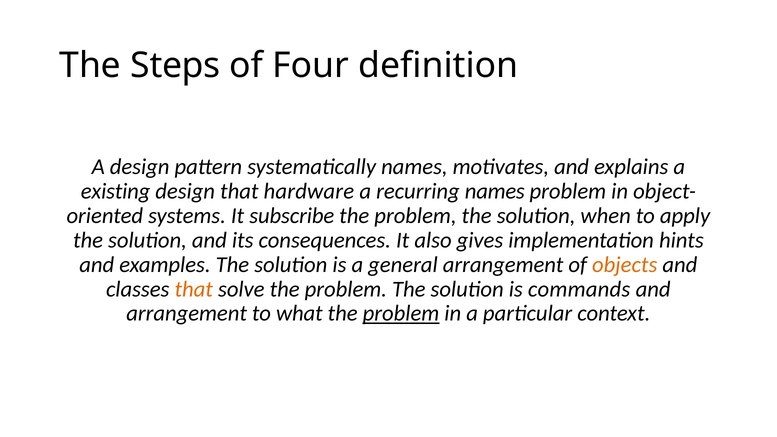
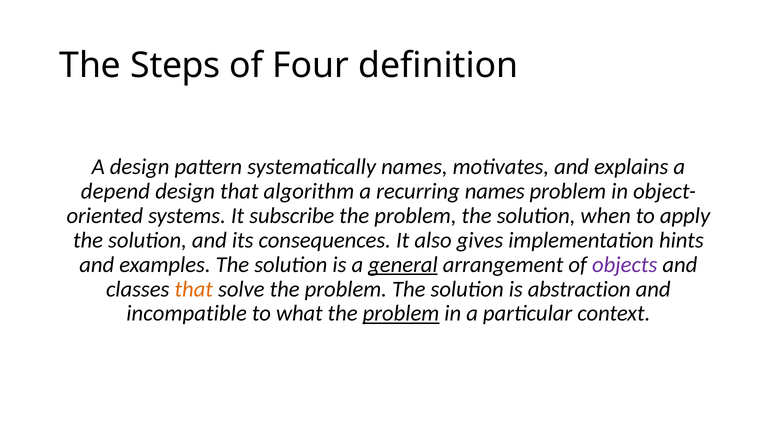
existing: existing -> depend
hardware: hardware -> algorithm
general underline: none -> present
objects colour: orange -> purple
commands: commands -> abstraction
arrangement at (187, 314): arrangement -> incompatible
